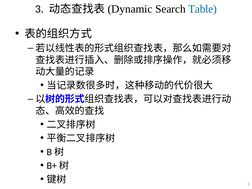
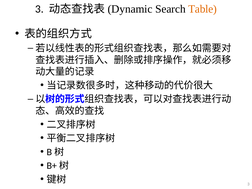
Table colour: blue -> orange
